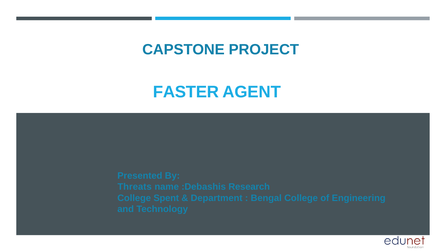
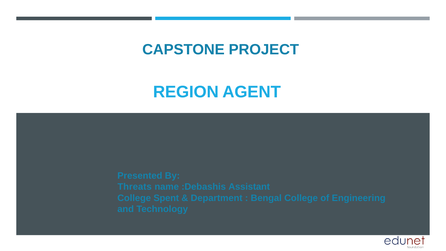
FASTER: FASTER -> REGION
Research: Research -> Assistant
